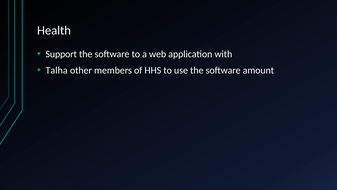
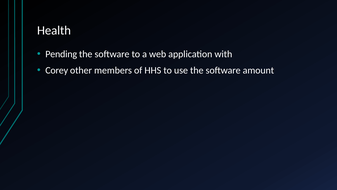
Support: Support -> Pending
Talha: Talha -> Corey
